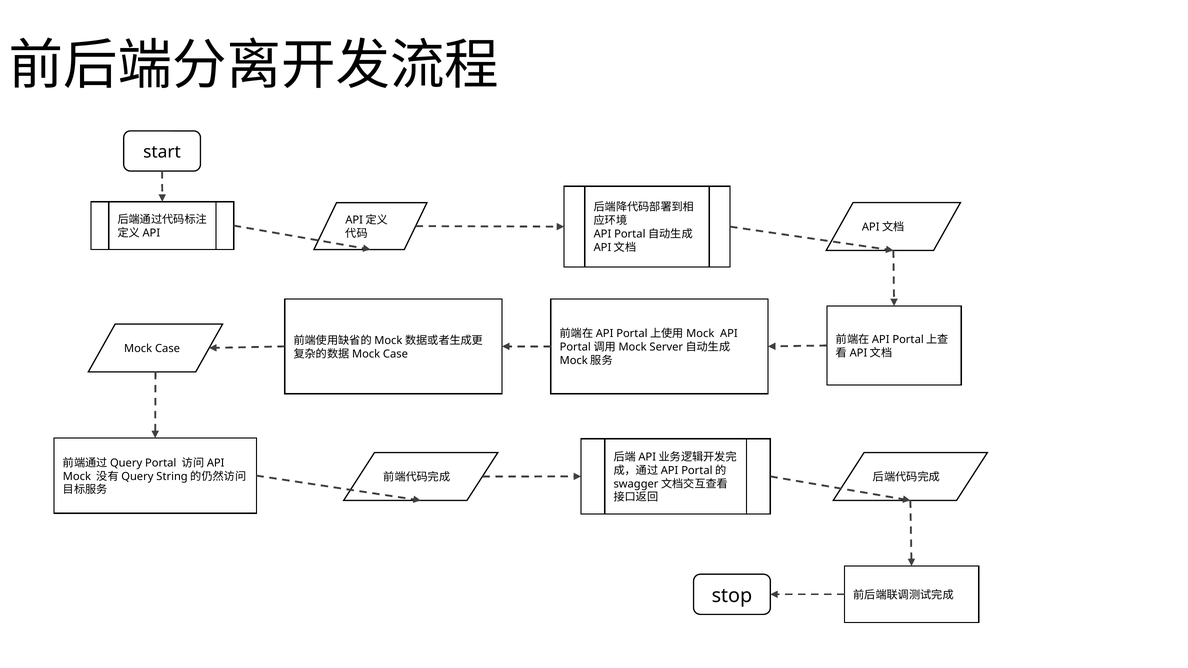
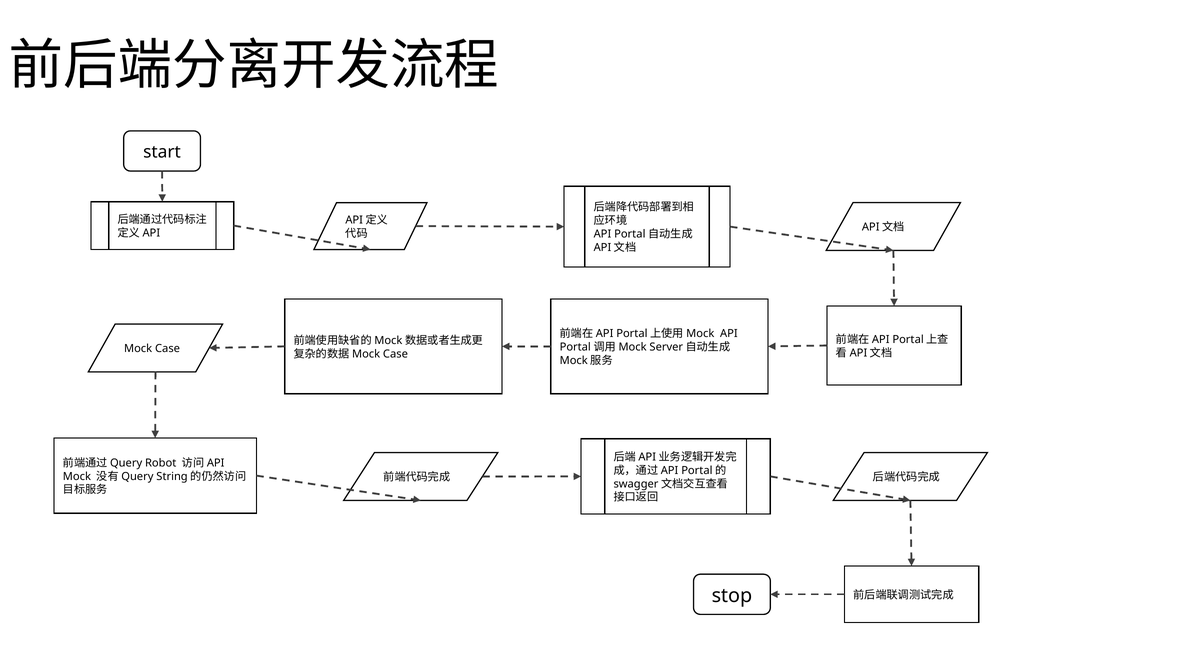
Portal: Portal -> Robot
